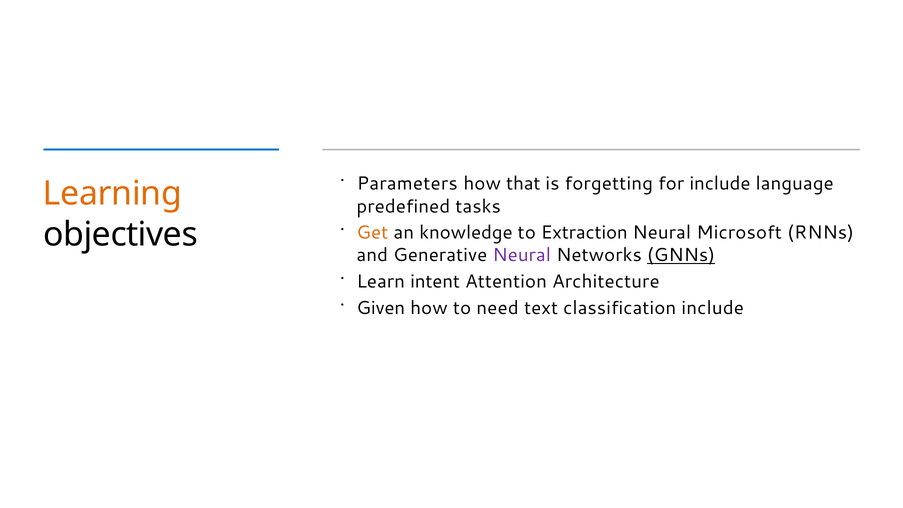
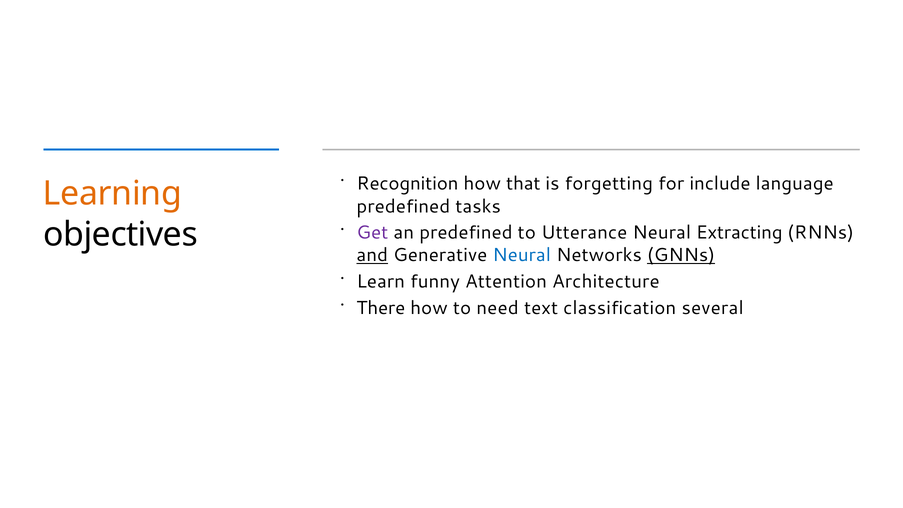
Parameters: Parameters -> Recognition
Get colour: orange -> purple
an knowledge: knowledge -> predefined
Extraction: Extraction -> Utterance
Microsoft: Microsoft -> Extracting
and underline: none -> present
Neural at (522, 255) colour: purple -> blue
intent: intent -> funny
Given: Given -> There
classification include: include -> several
